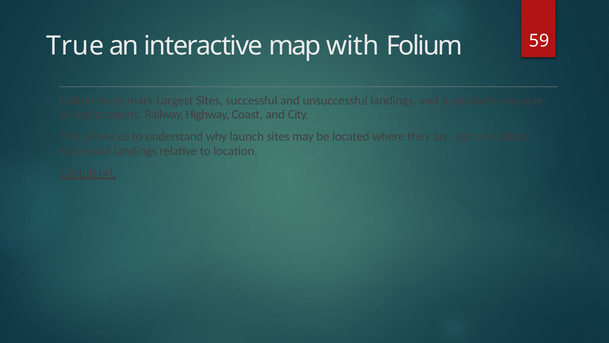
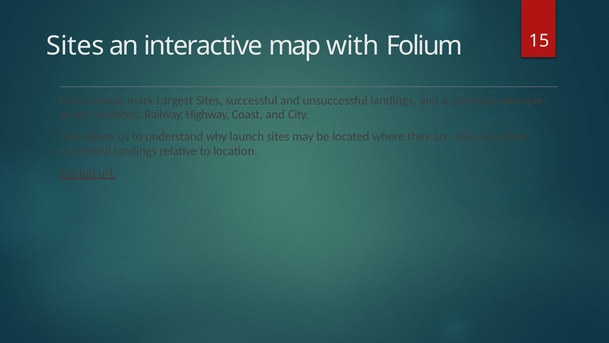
True at (75, 46): True -> Sites
59: 59 -> 15
